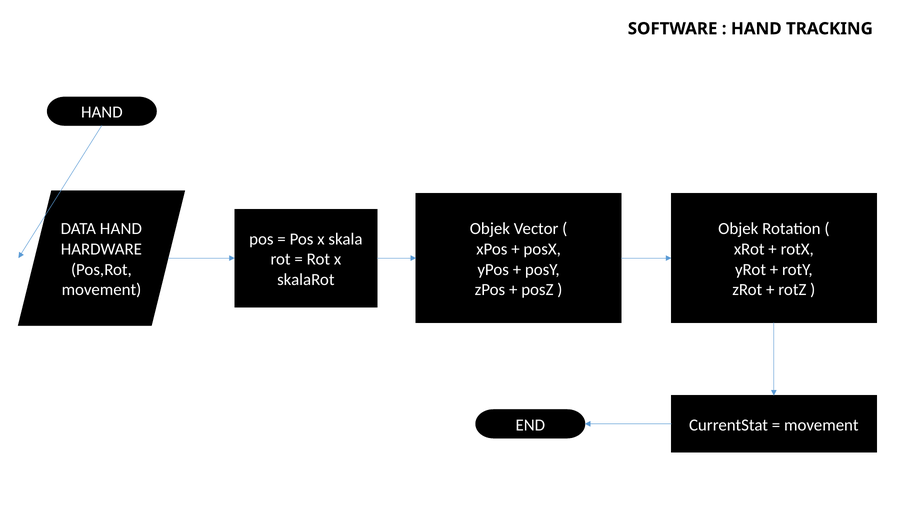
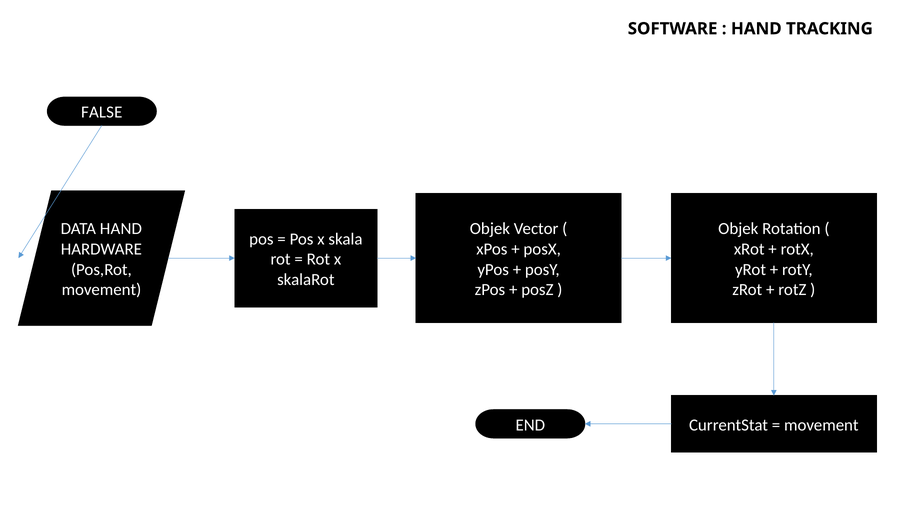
HAND at (102, 112): HAND -> FALSE
